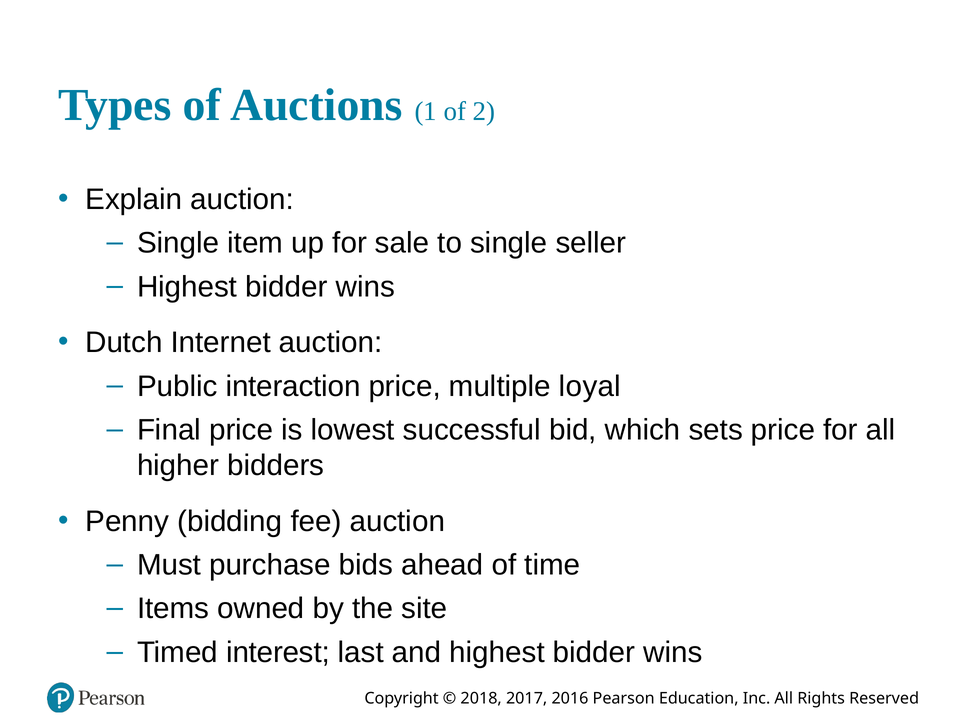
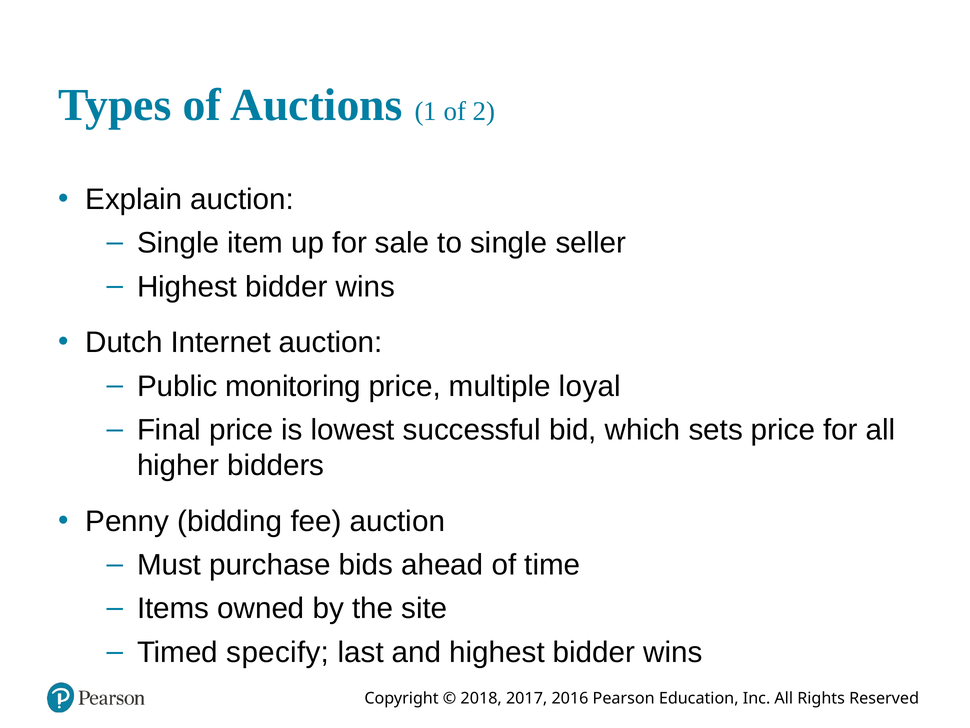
interaction: interaction -> monitoring
interest: interest -> specify
